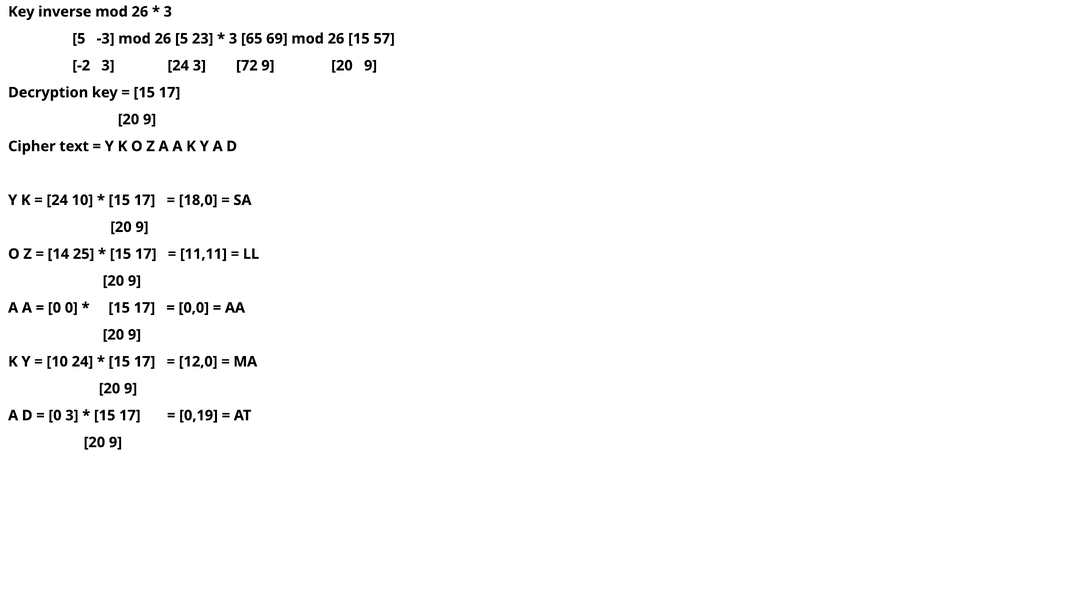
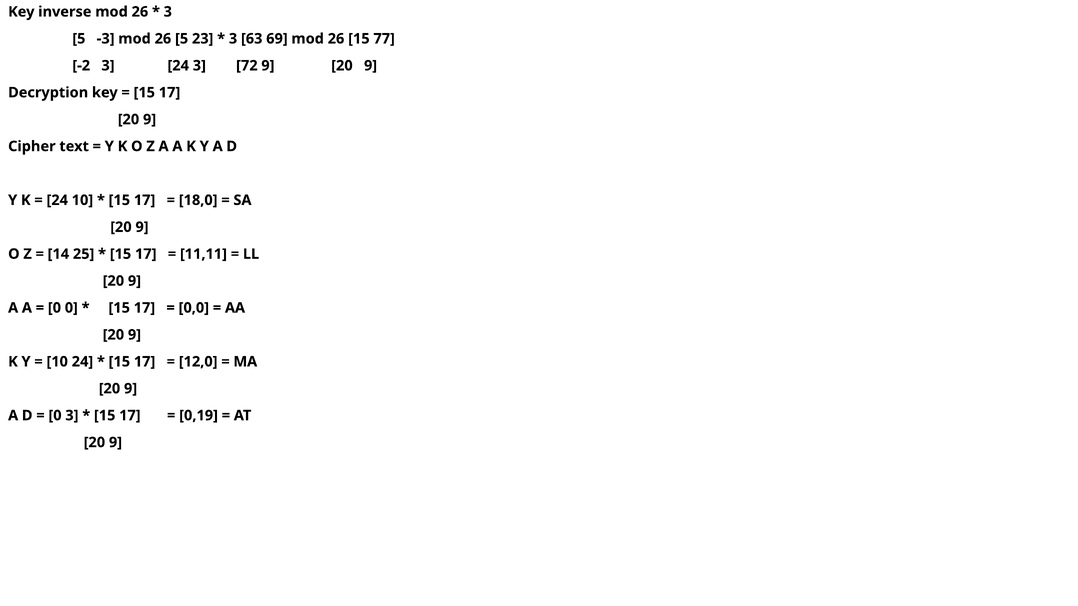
65: 65 -> 63
57: 57 -> 77
